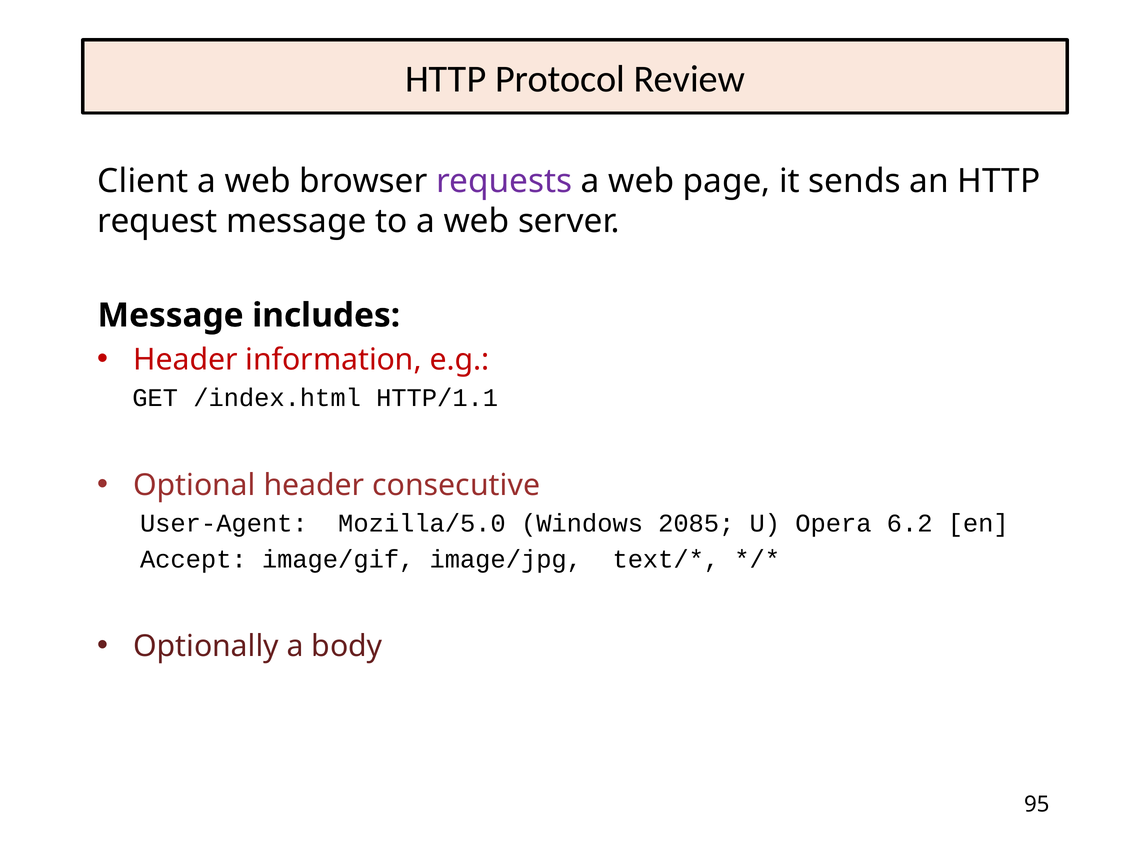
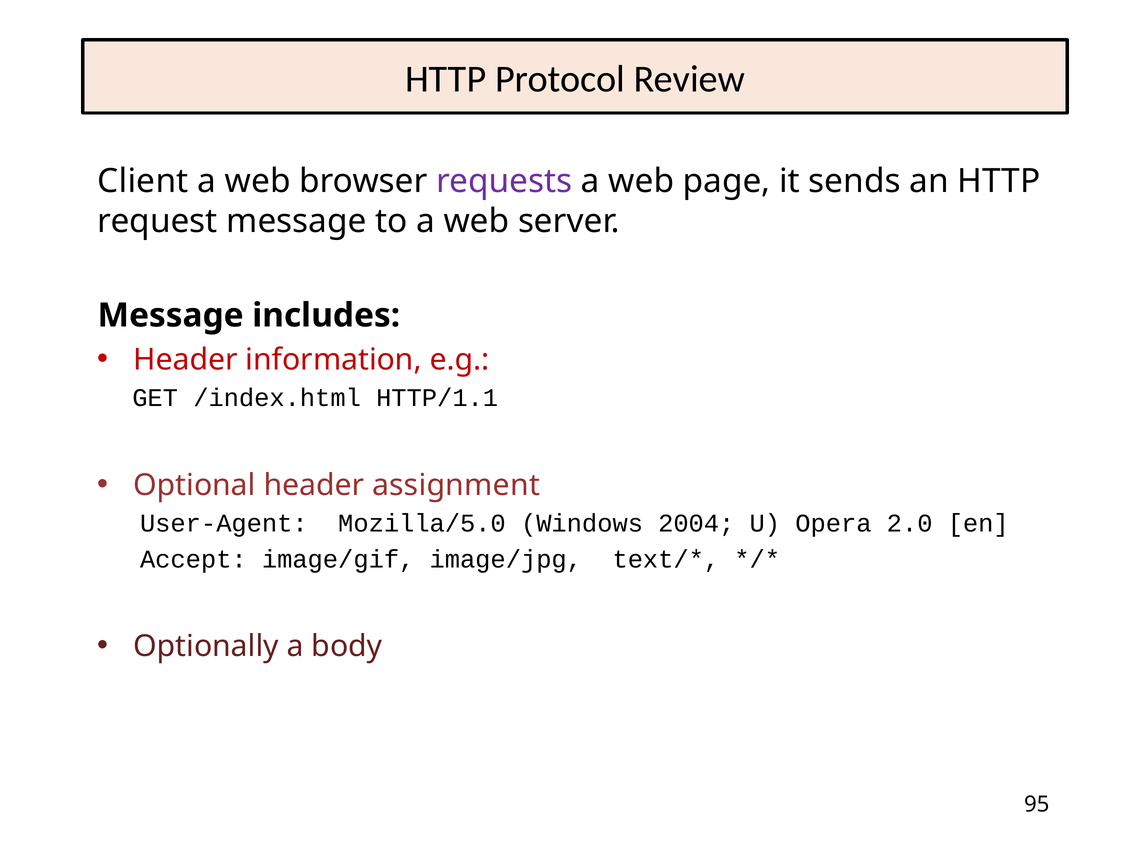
consecutive: consecutive -> assignment
2085: 2085 -> 2004
6.2: 6.2 -> 2.0
